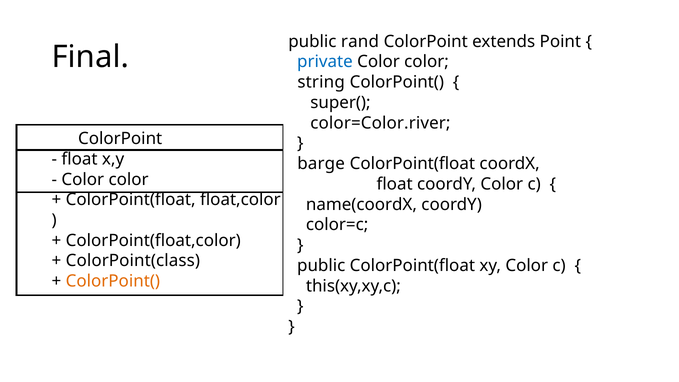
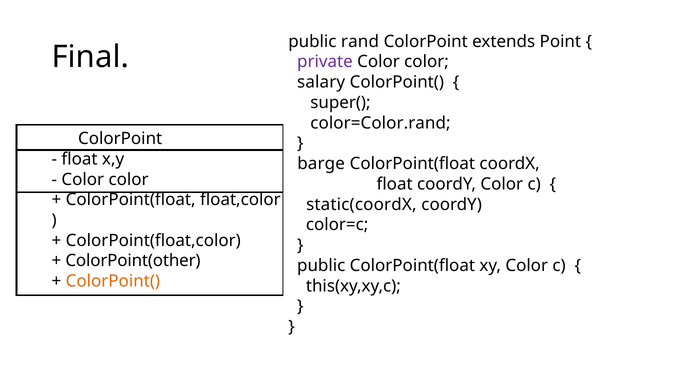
private colour: blue -> purple
string: string -> salary
color=Color.river: color=Color.river -> color=Color.rand
name(coordX: name(coordX -> static(coordX
ColorPoint(class: ColorPoint(class -> ColorPoint(other
